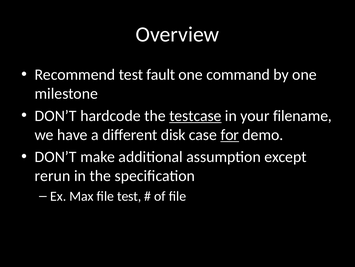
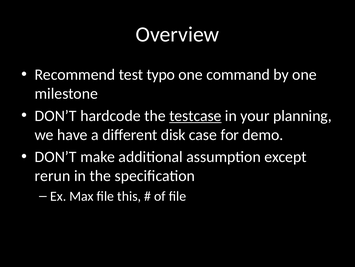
fault: fault -> typo
filename: filename -> planning
for underline: present -> none
file test: test -> this
